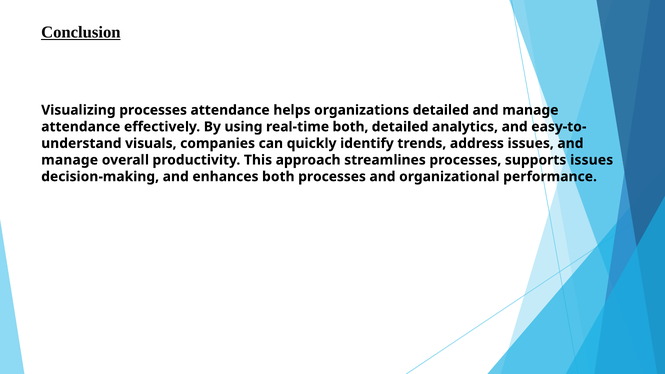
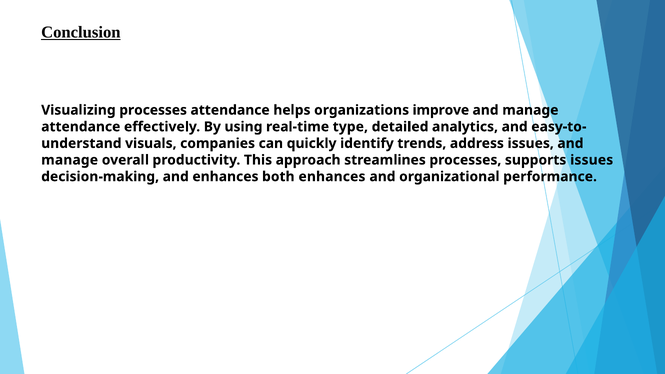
organizations detailed: detailed -> improve
real-time both: both -> type
both processes: processes -> enhances
